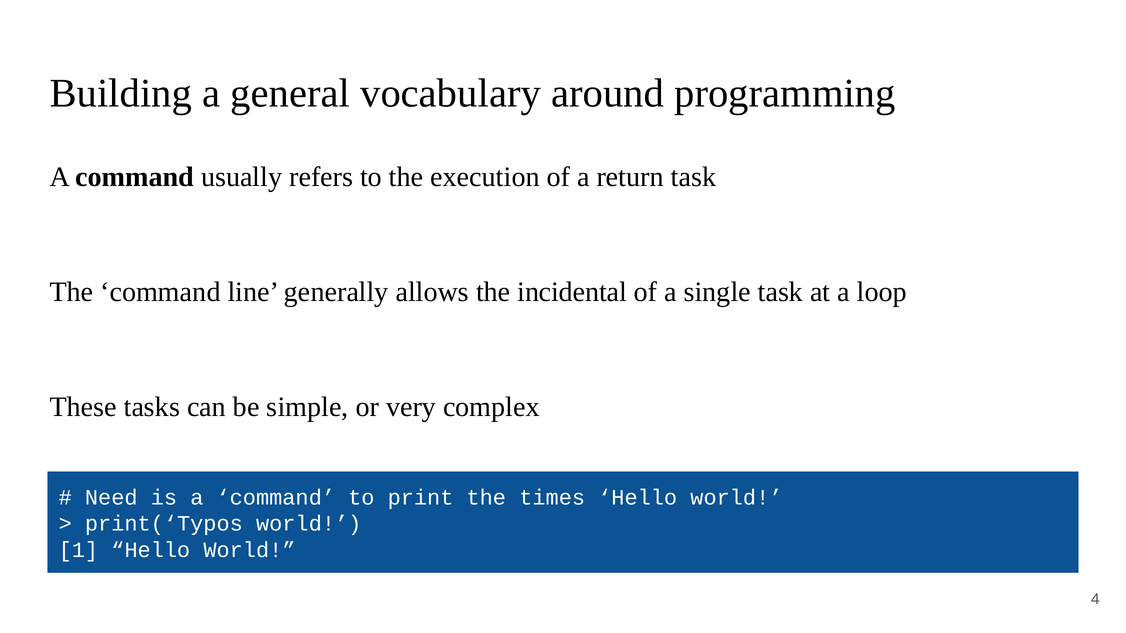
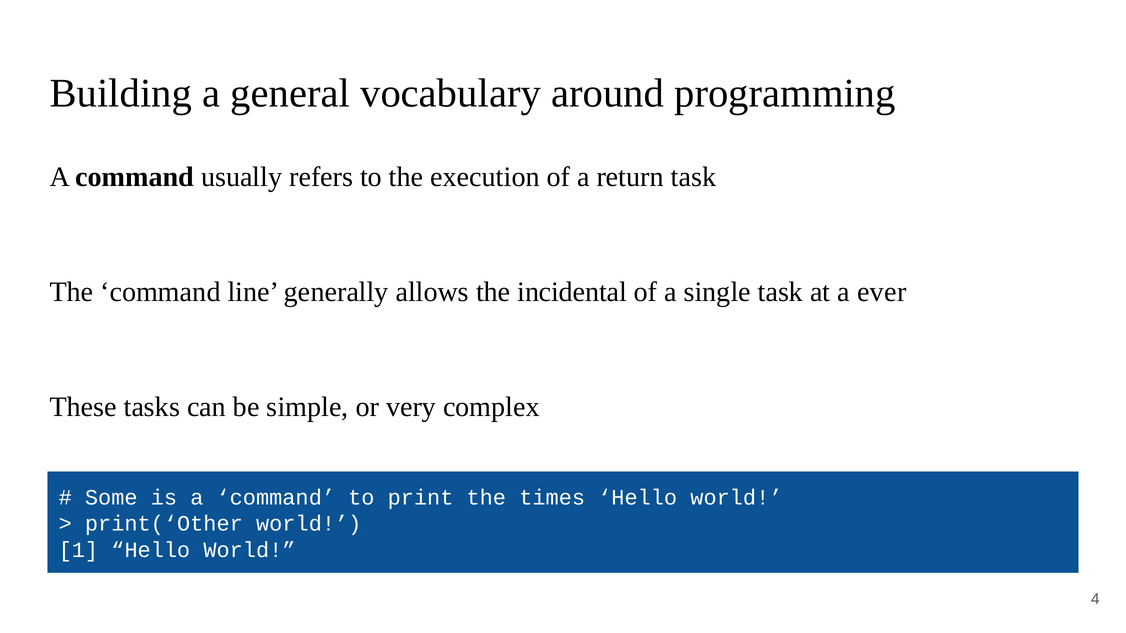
loop: loop -> ever
Need: Need -> Some
print(‘Typos: print(‘Typos -> print(‘Other
